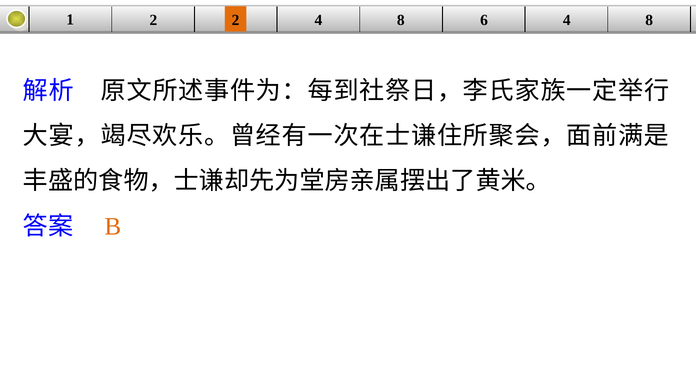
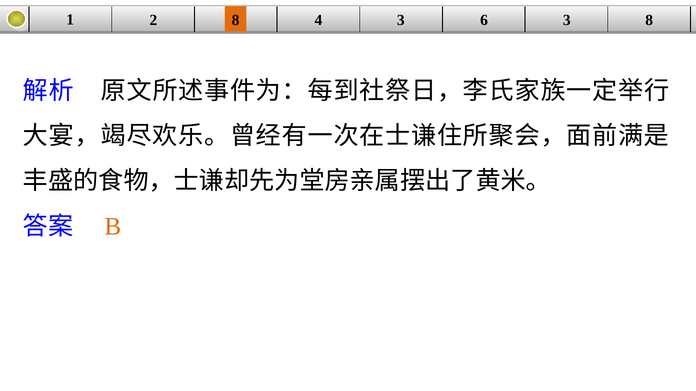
2 2: 2 -> 8
8 at (401, 20): 8 -> 3
6 4: 4 -> 3
